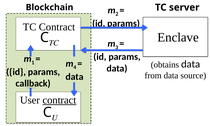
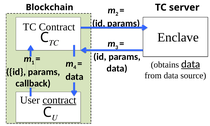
data at (191, 64) underline: none -> present
